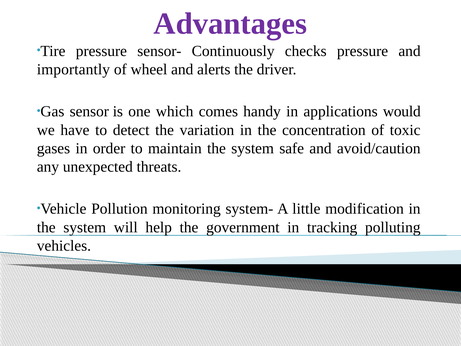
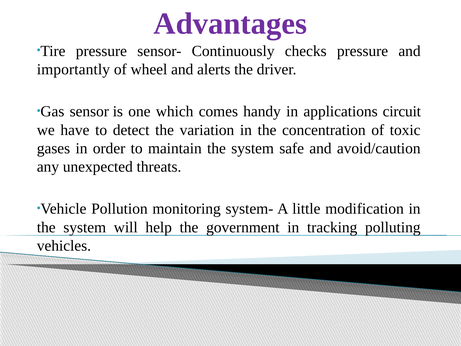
would: would -> circuit
